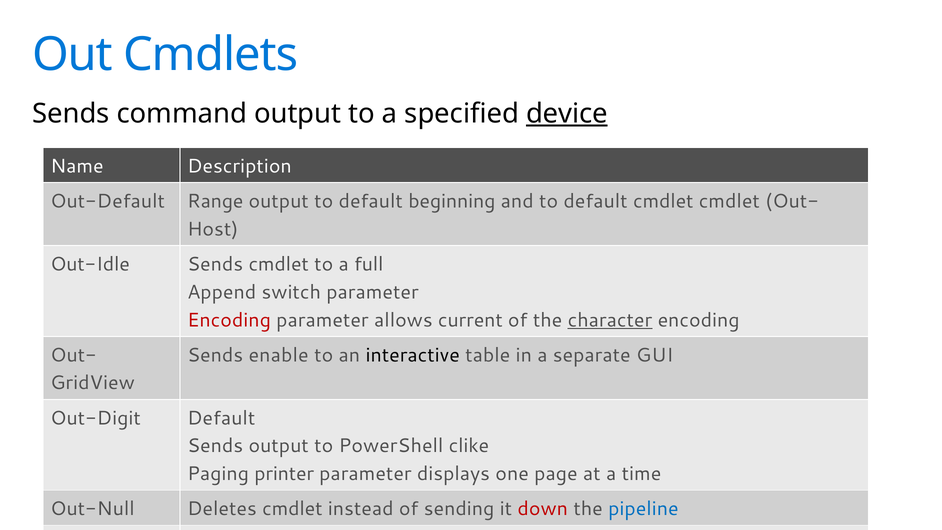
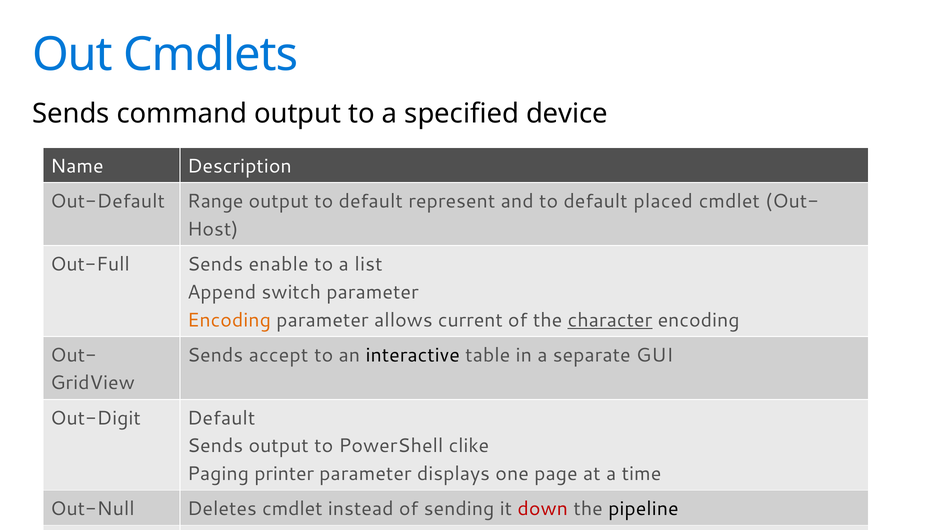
device underline: present -> none
beginning: beginning -> represent
default cmdlet: cmdlet -> placed
Out-Idle: Out-Idle -> Out-Full
Sends cmdlet: cmdlet -> enable
full: full -> list
Encoding at (229, 320) colour: red -> orange
enable: enable -> accept
pipeline colour: blue -> black
